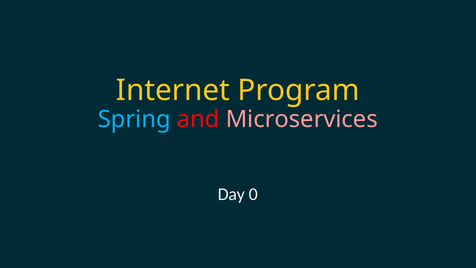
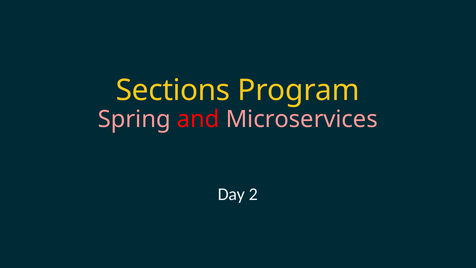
Internet: Internet -> Sections
Spring colour: light blue -> pink
0: 0 -> 2
